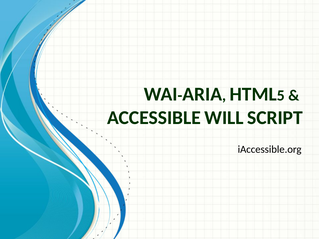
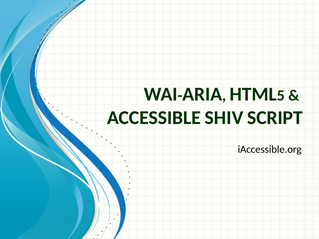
WILL: WILL -> SHIV
